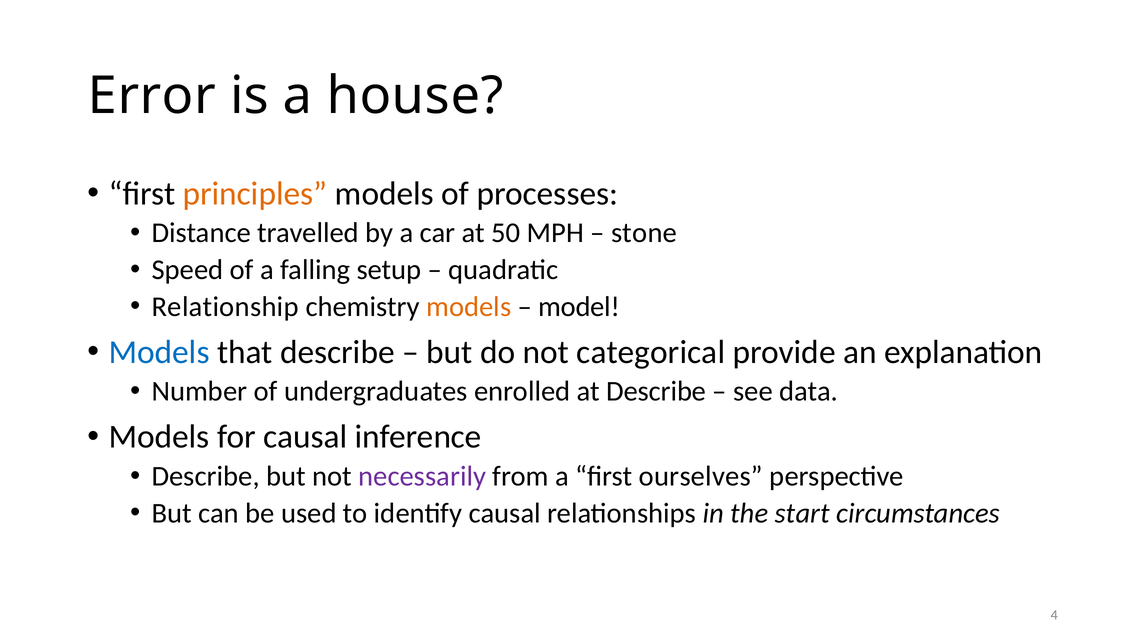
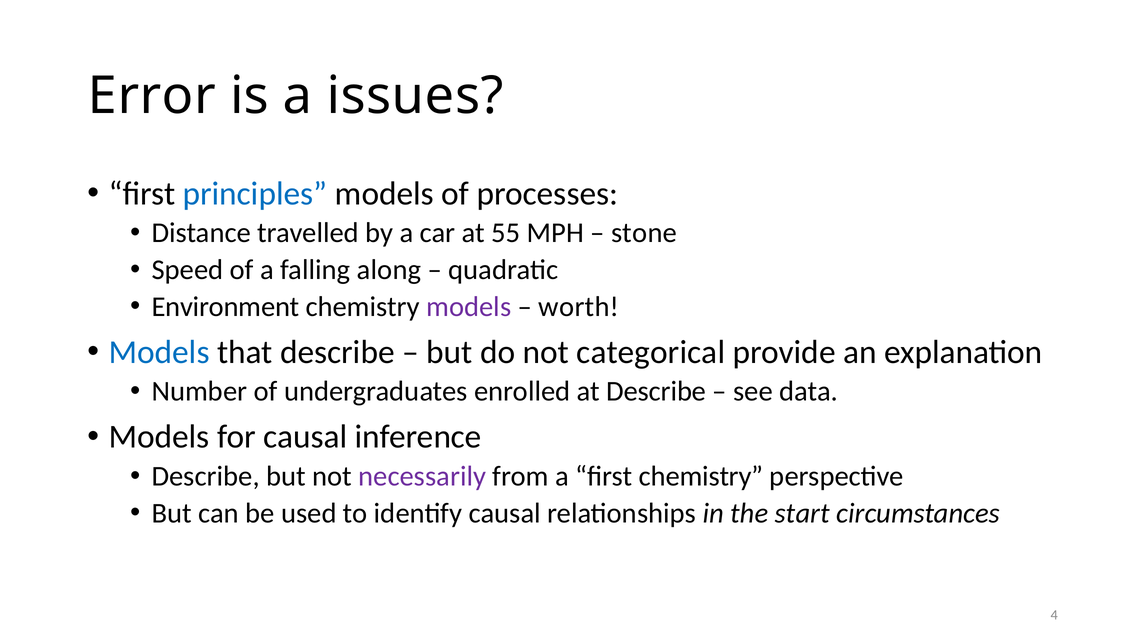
house: house -> issues
principles colour: orange -> blue
50: 50 -> 55
setup: setup -> along
Relationship: Relationship -> Environment
models at (469, 307) colour: orange -> purple
model: model -> worth
first ourselves: ourselves -> chemistry
